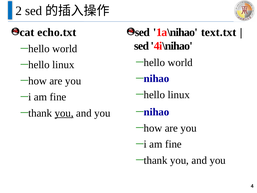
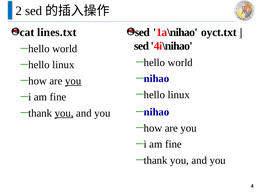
echo.txt: echo.txt -> lines.txt
text.txt: text.txt -> oyct.txt
you at (73, 81) underline: none -> present
